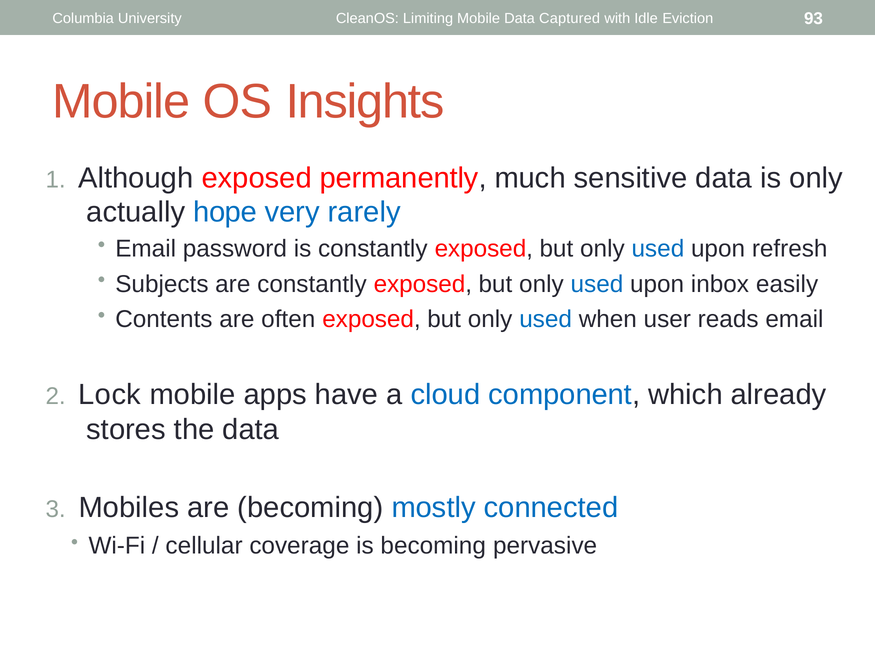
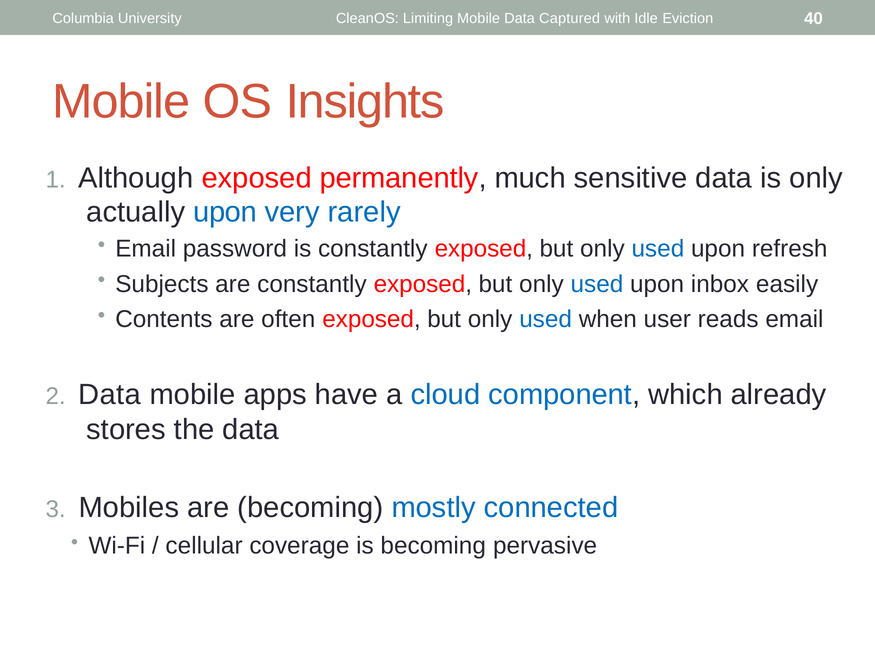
93: 93 -> 40
actually hope: hope -> upon
Lock at (110, 395): Lock -> Data
